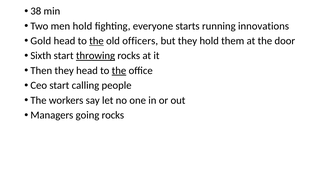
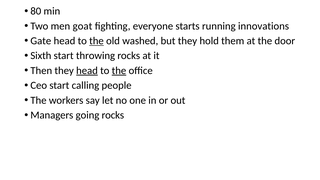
38: 38 -> 80
men hold: hold -> goat
Gold: Gold -> Gate
officers: officers -> washed
throwing underline: present -> none
head at (87, 71) underline: none -> present
